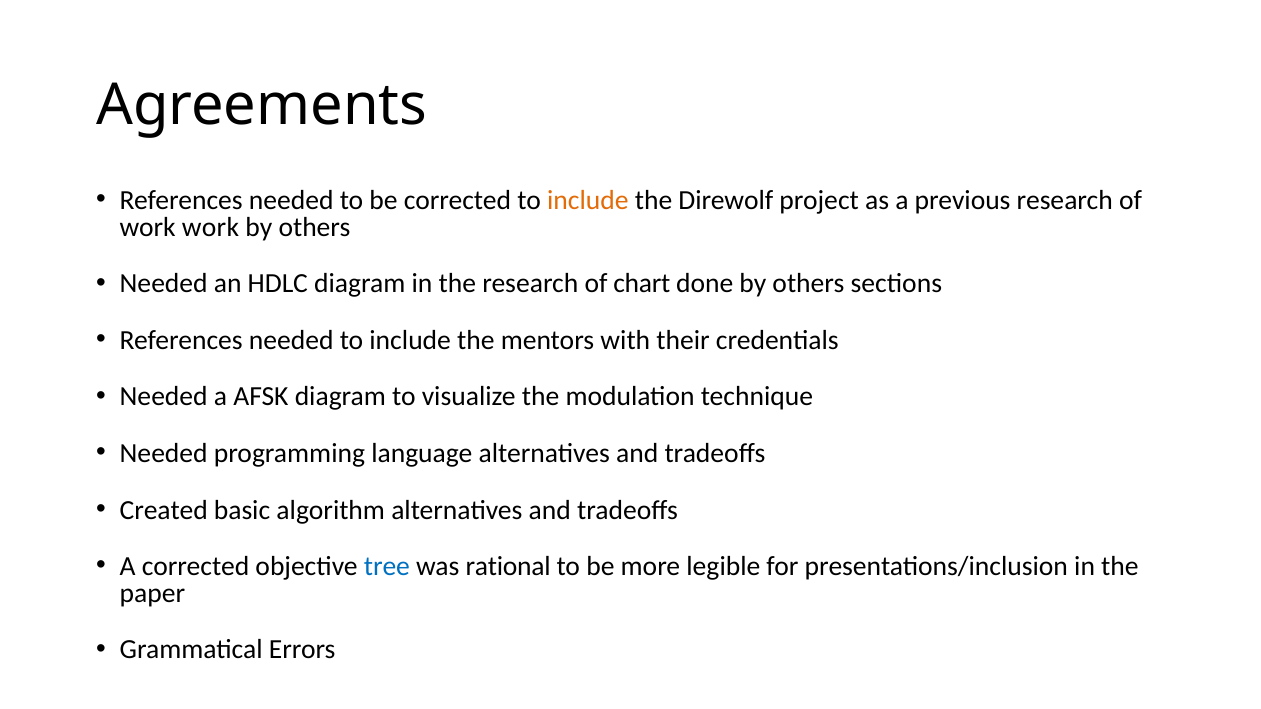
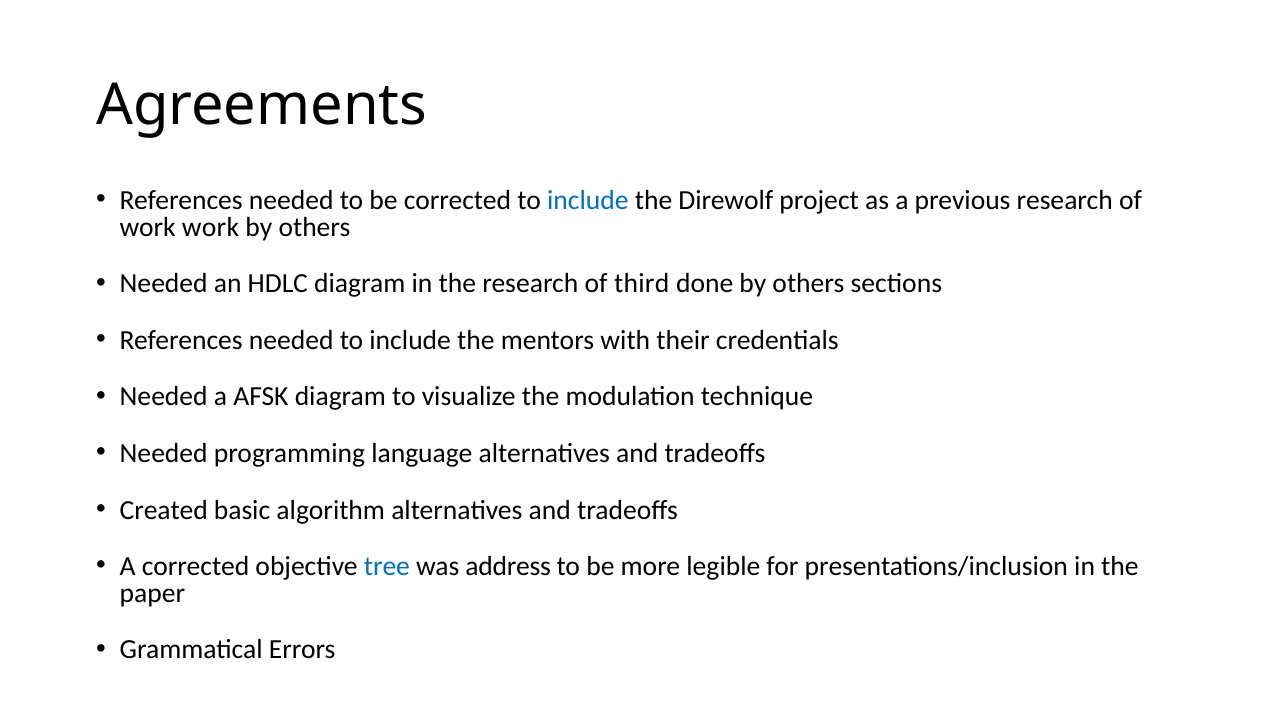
include at (588, 200) colour: orange -> blue
chart: chart -> third
rational: rational -> address
